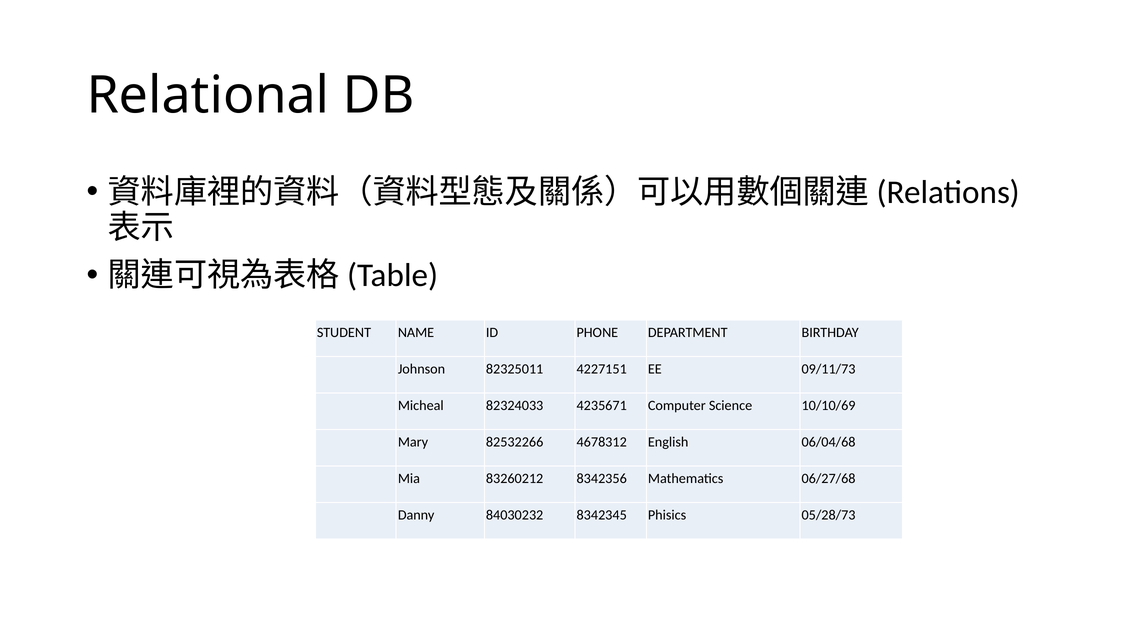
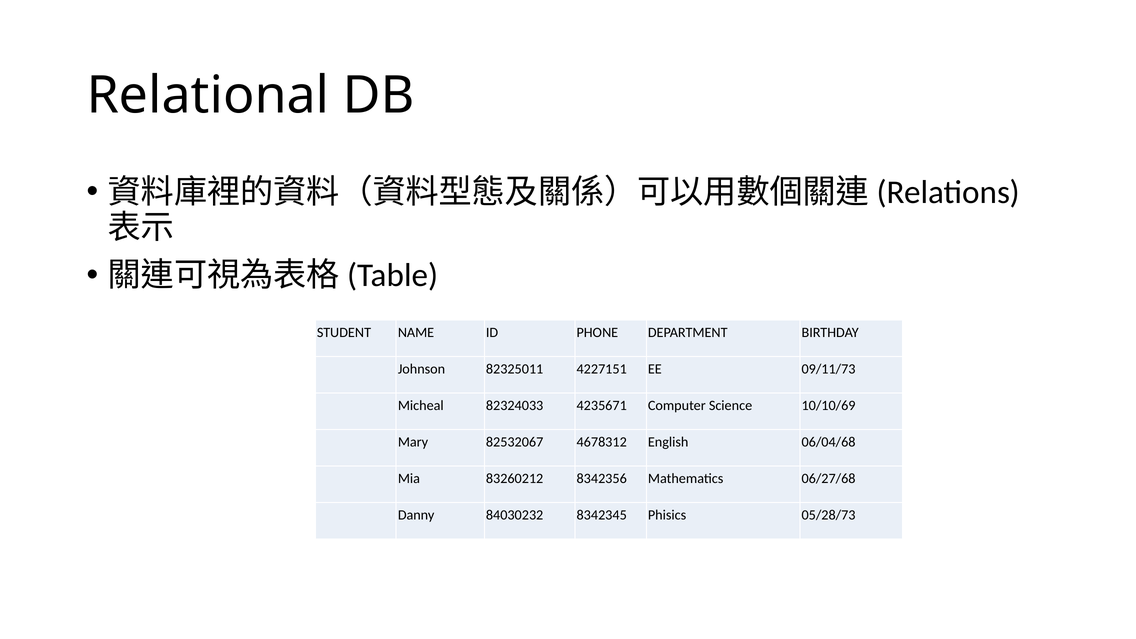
82532266: 82532266 -> 82532067
